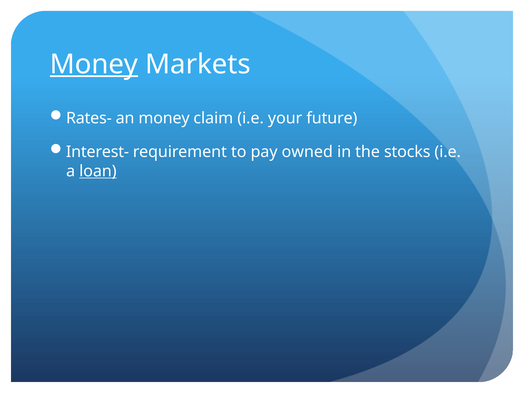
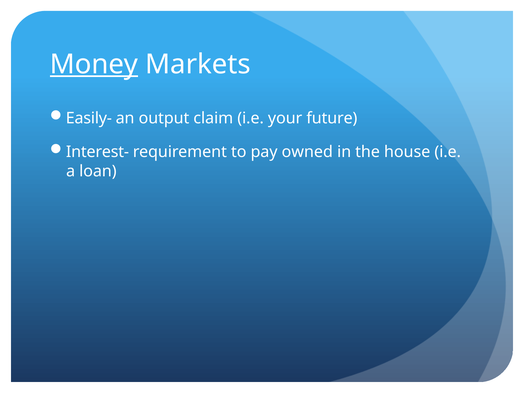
Rates-: Rates- -> Easily-
an money: money -> output
stocks: stocks -> house
loan underline: present -> none
